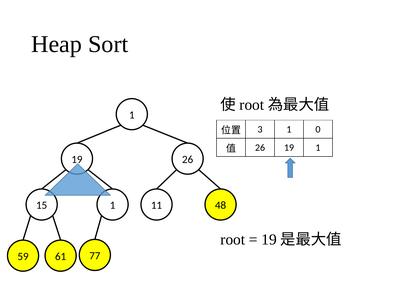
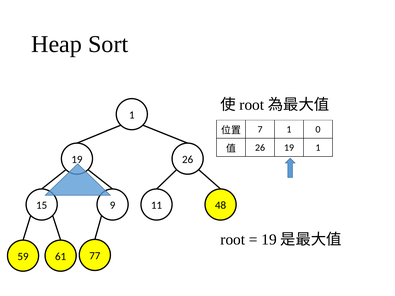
3: 3 -> 7
15 1: 1 -> 9
